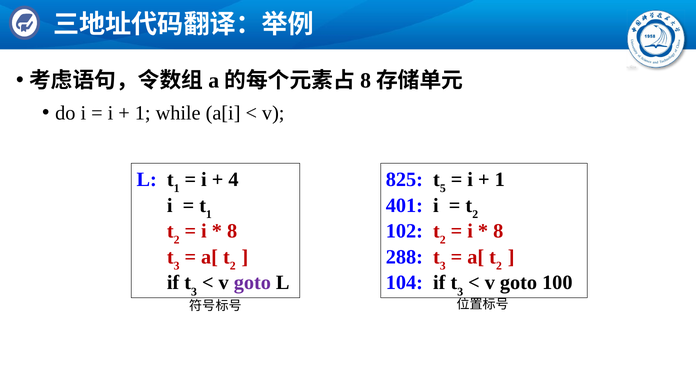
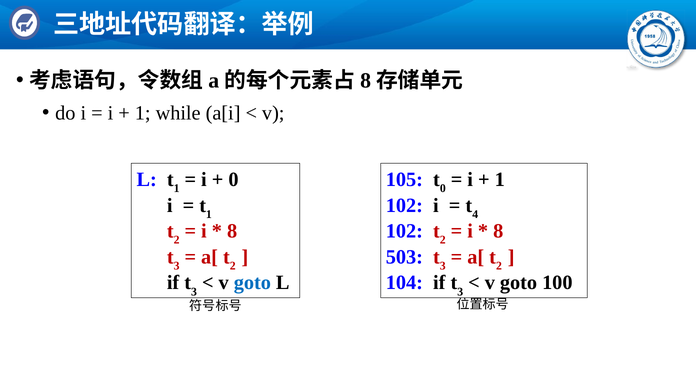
4 at (233, 180): 4 -> 0
825: 825 -> 105
5 at (443, 189): 5 -> 0
401 at (404, 206): 401 -> 102
2 at (475, 214): 2 -> 4
288: 288 -> 503
goto at (252, 283) colour: purple -> blue
